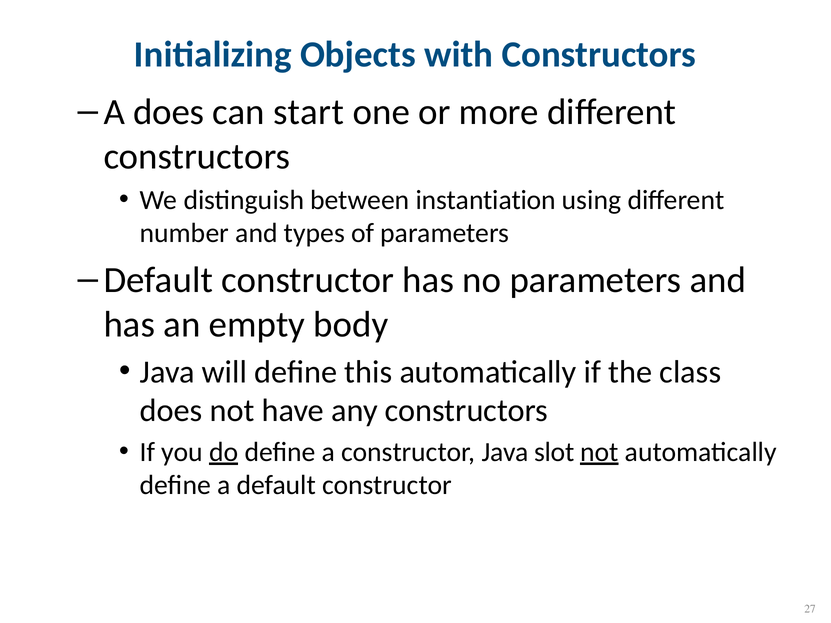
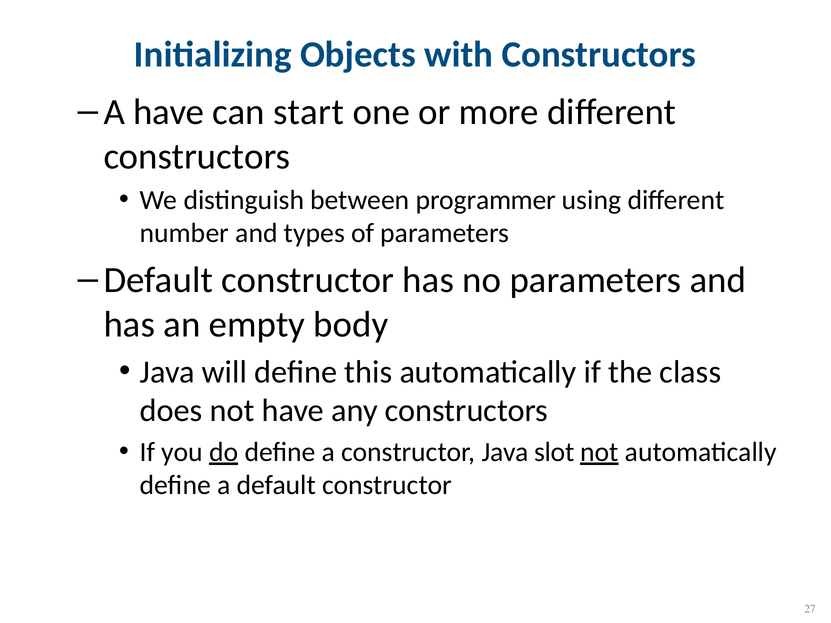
A does: does -> have
instantiation: instantiation -> programmer
